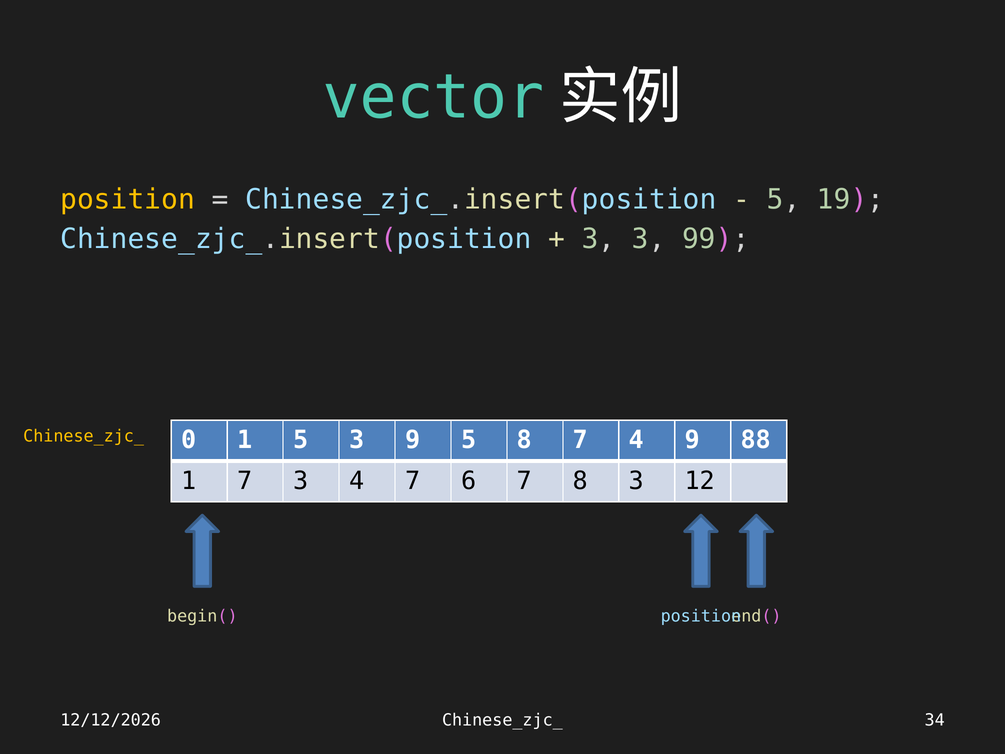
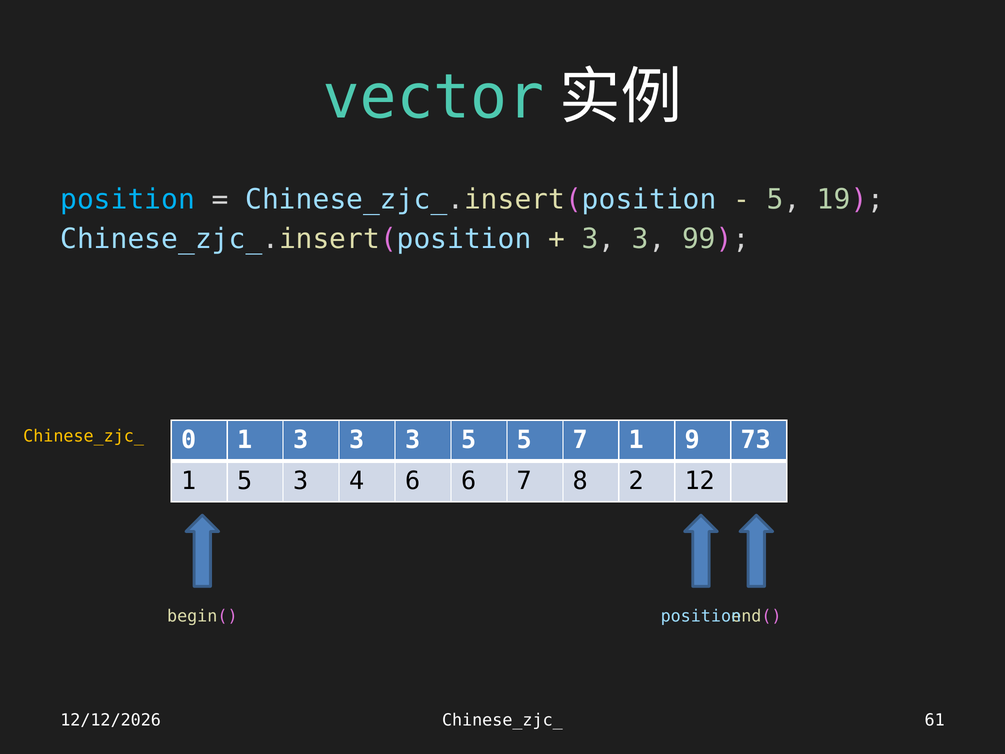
position at (128, 200) colour: yellow -> light blue
1 5: 5 -> 3
9 at (413, 440): 9 -> 3
5 8: 8 -> 5
7 4: 4 -> 1
88: 88 -> 73
1 7: 7 -> 5
4 7: 7 -> 6
8 3: 3 -> 2
34: 34 -> 61
